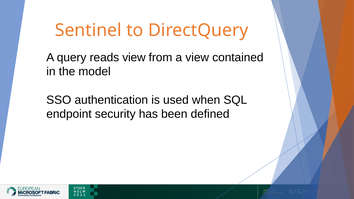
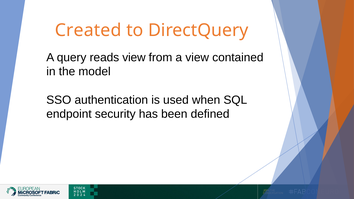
Sentinel: Sentinel -> Created
